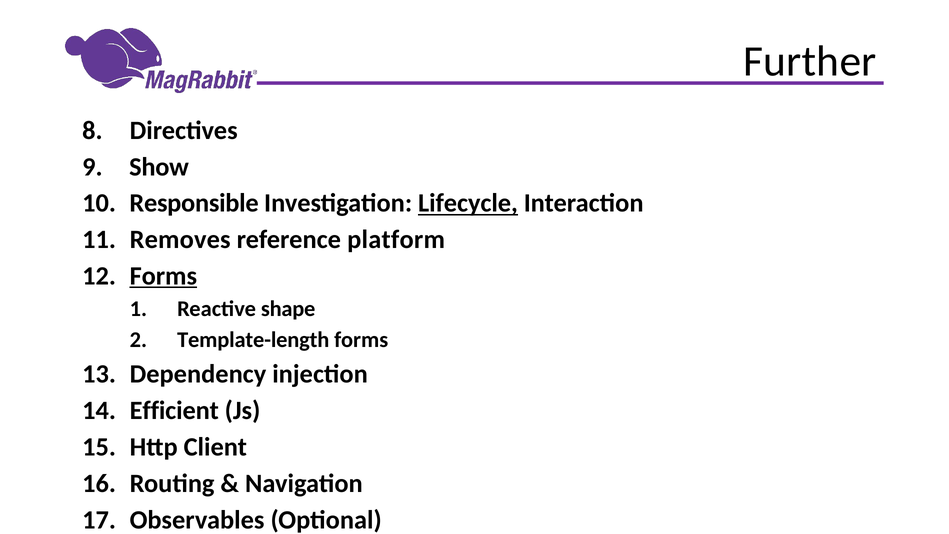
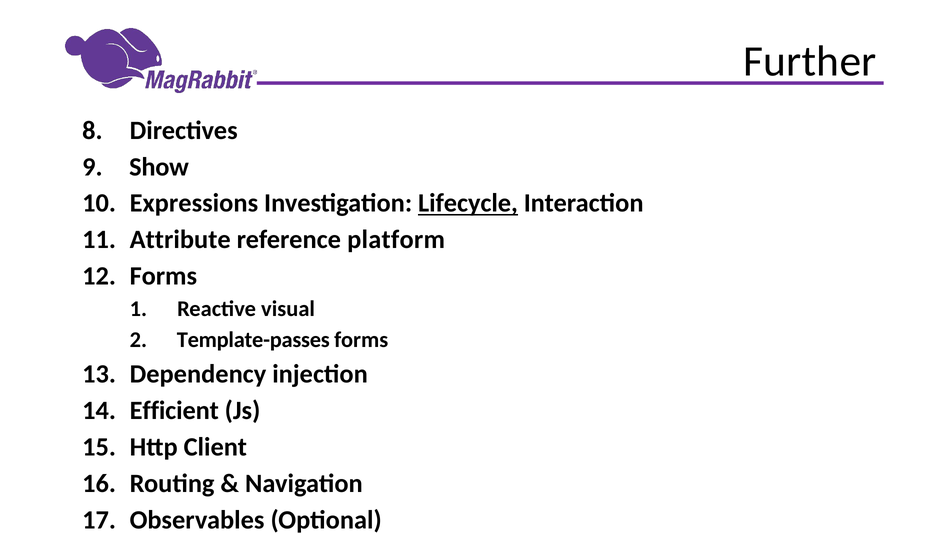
Responsible: Responsible -> Expressions
Removes: Removes -> Attribute
Forms at (163, 276) underline: present -> none
shape: shape -> visual
Template-length: Template-length -> Template-passes
